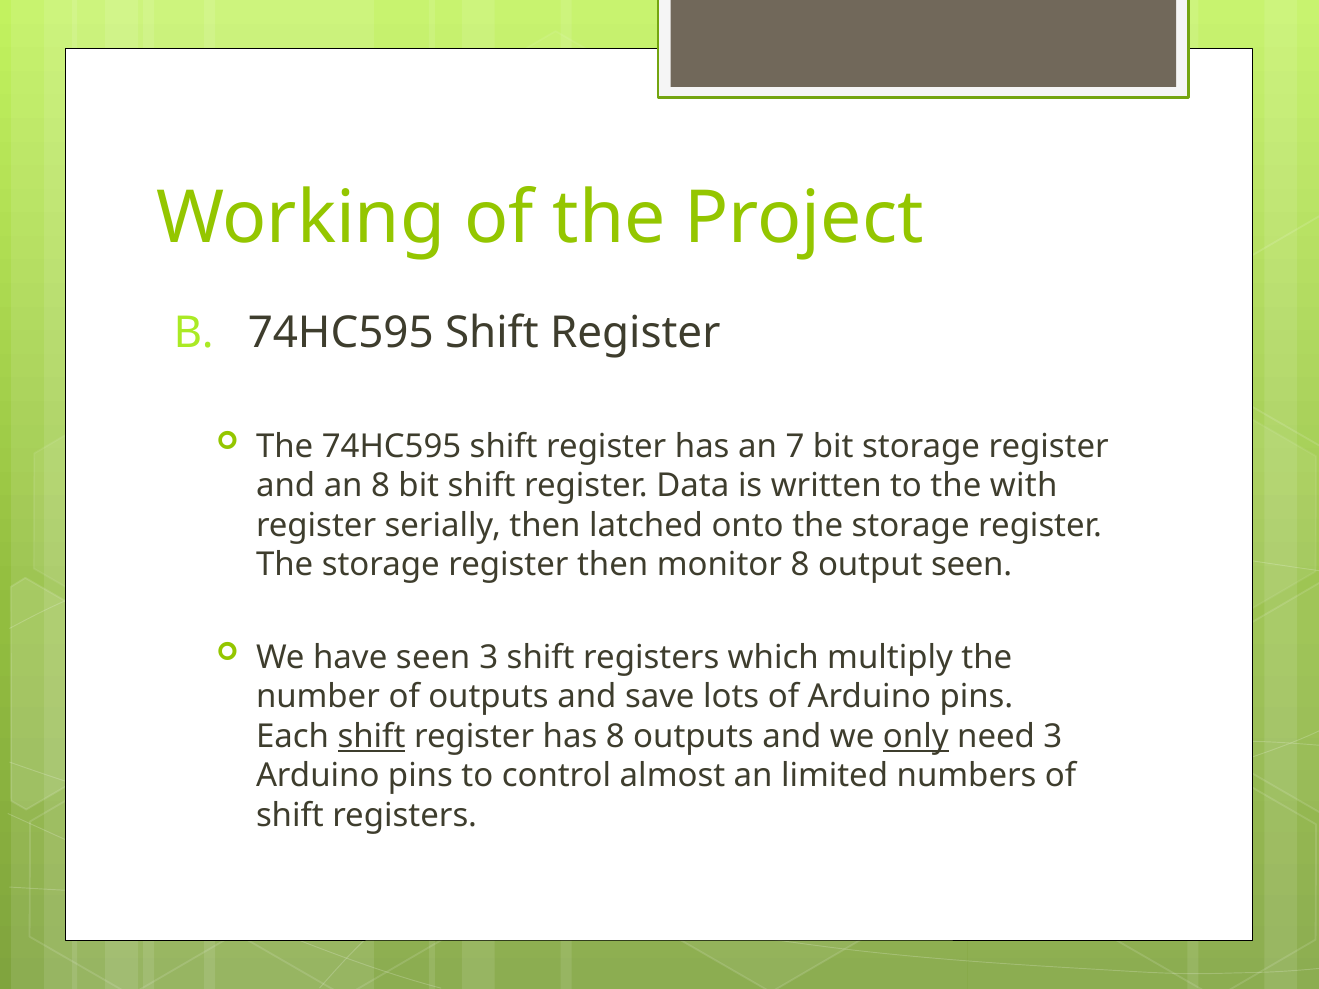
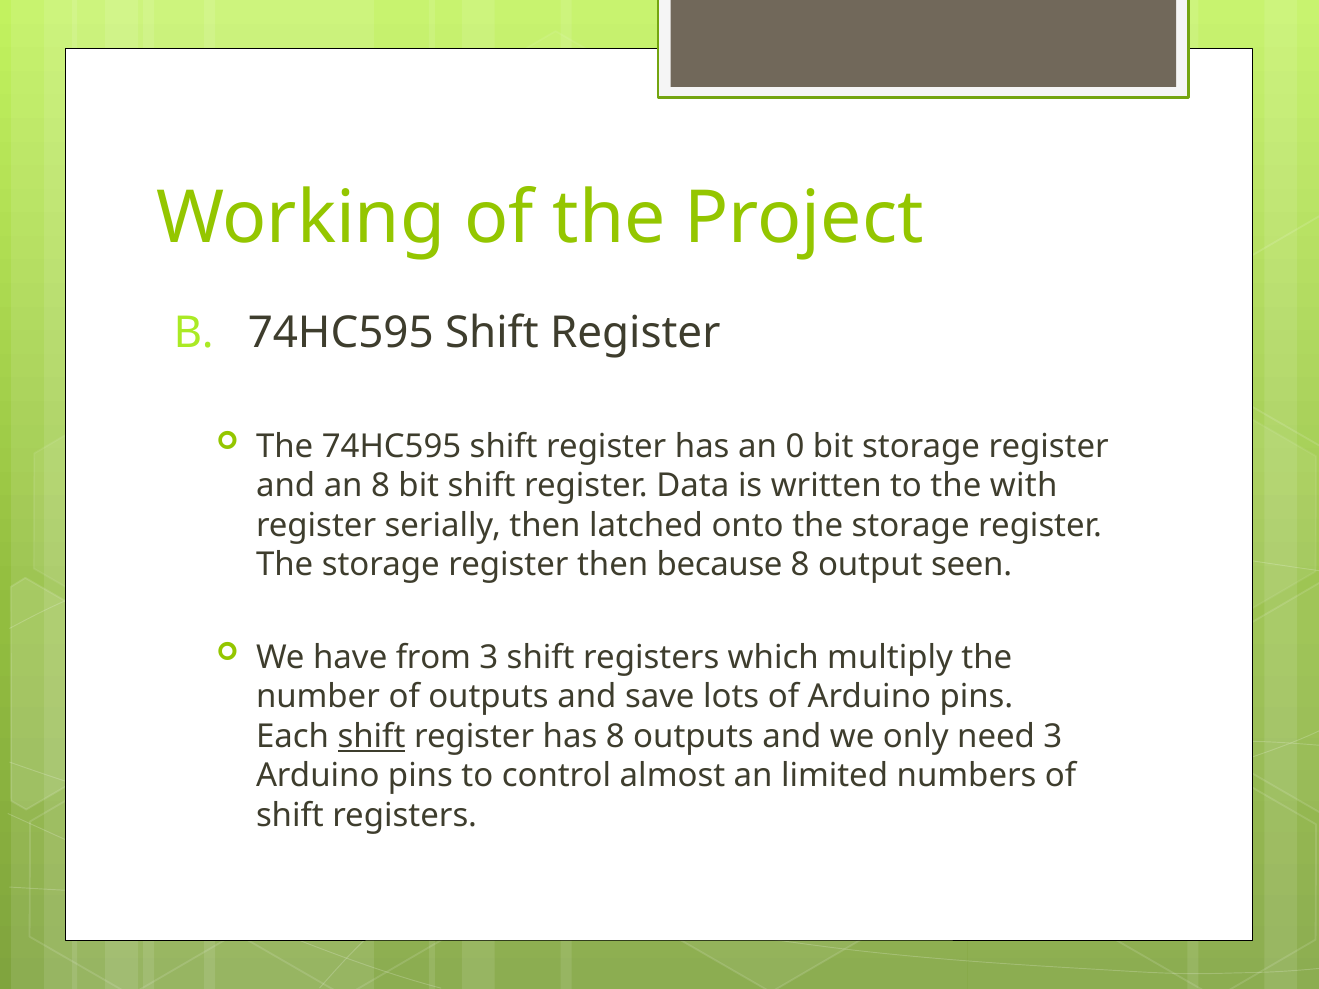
7: 7 -> 0
monitor: monitor -> because
have seen: seen -> from
only underline: present -> none
